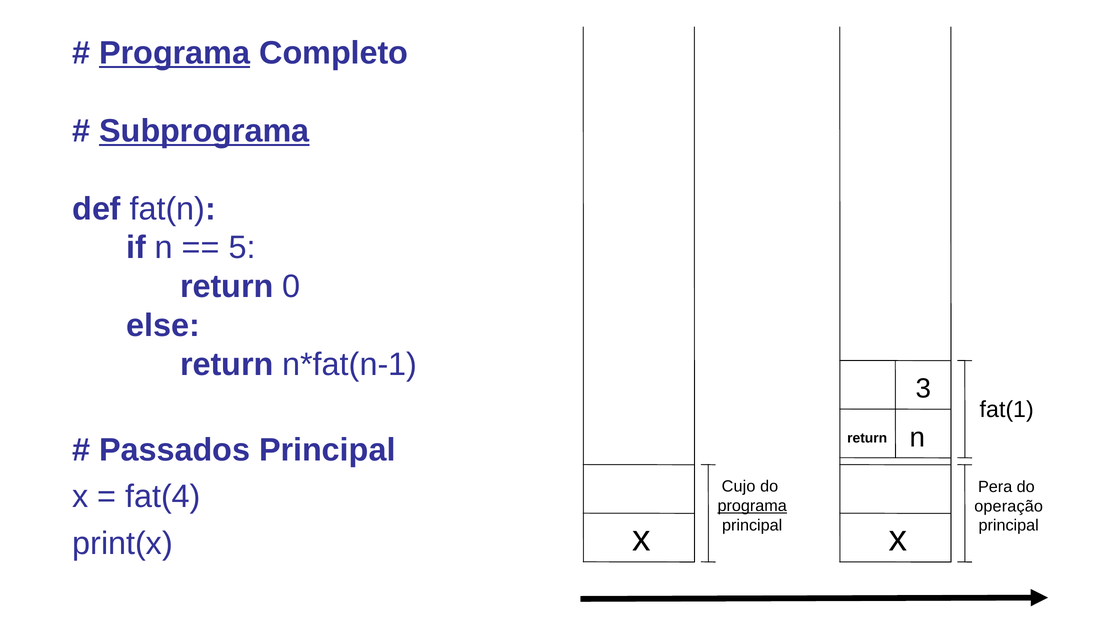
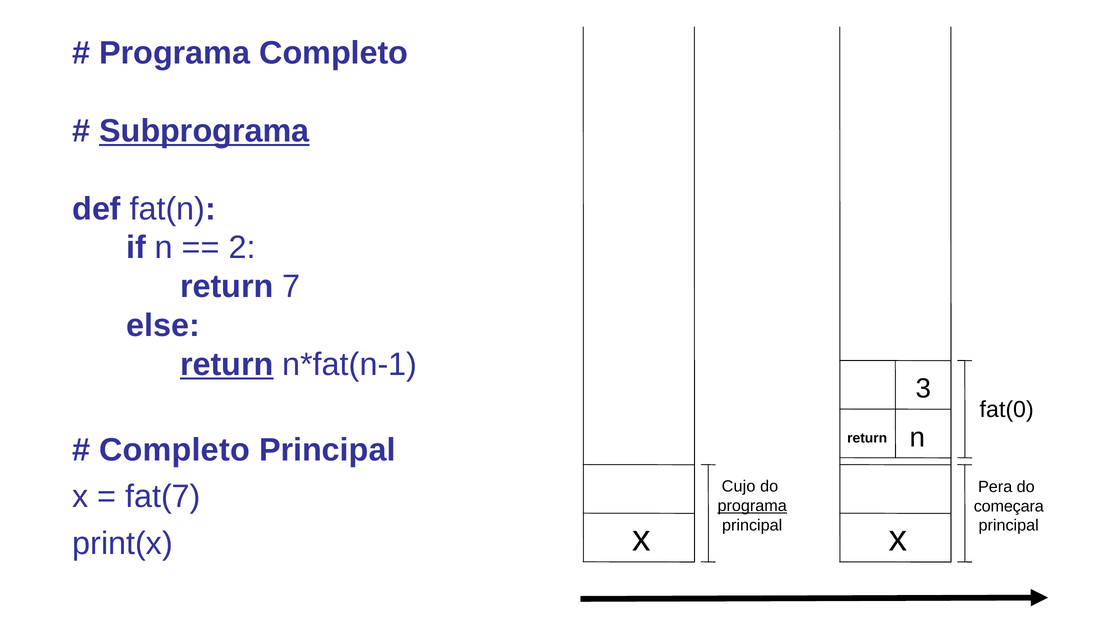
Programa at (175, 53) underline: present -> none
5: 5 -> 2
0: 0 -> 7
return at (227, 364) underline: none -> present
fat(1: fat(1 -> fat(0
Passados at (175, 450): Passados -> Completo
fat(4: fat(4 -> fat(7
operação: operação -> começara
